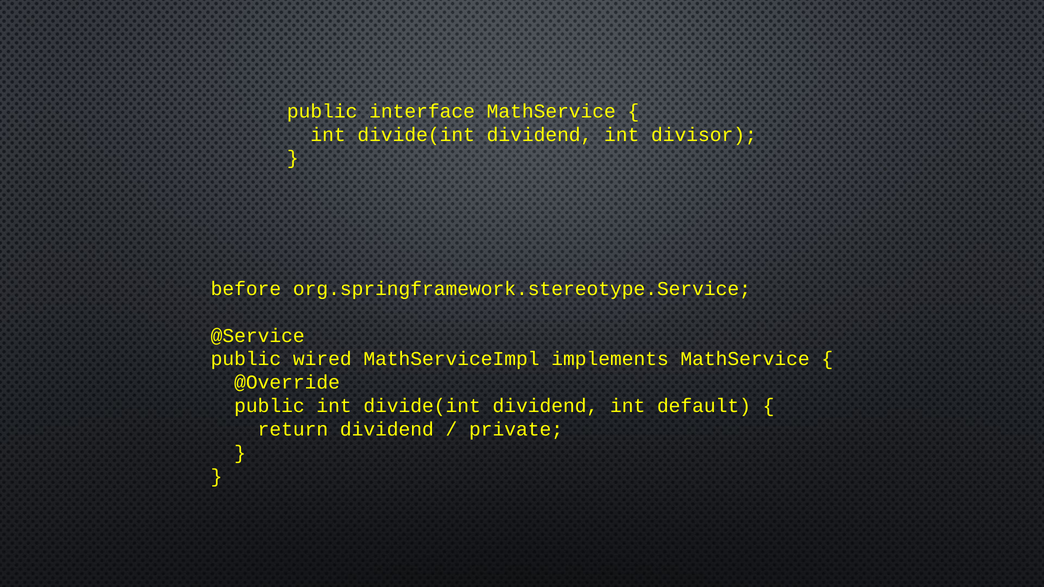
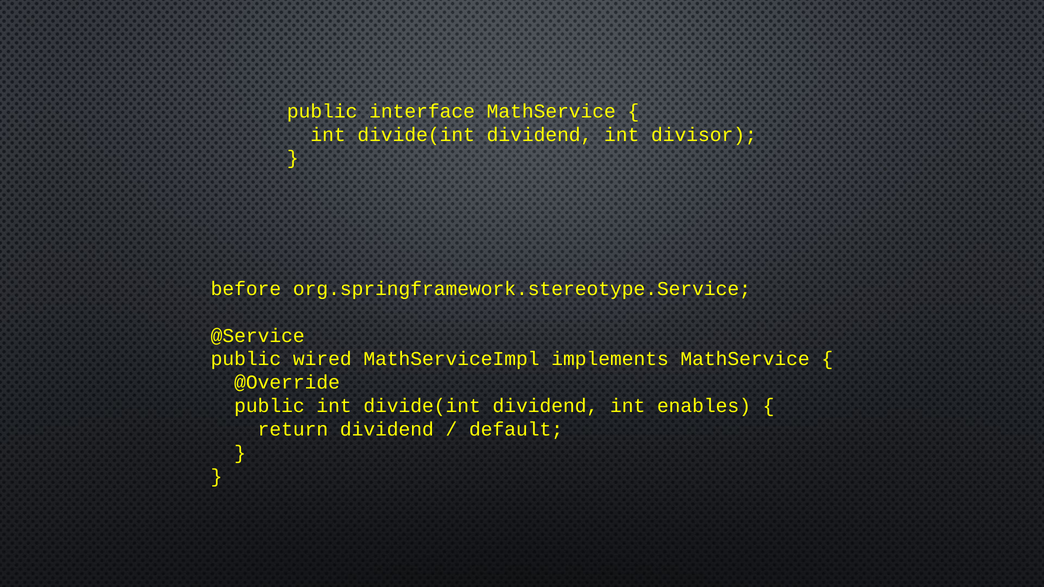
default: default -> enables
private: private -> default
